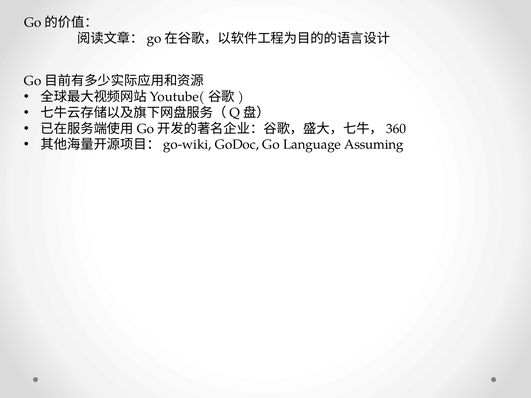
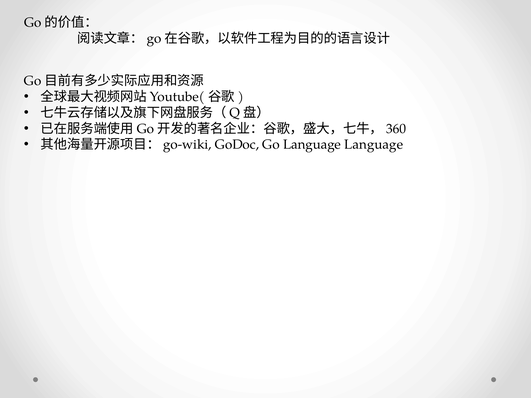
Language Assuming: Assuming -> Language
